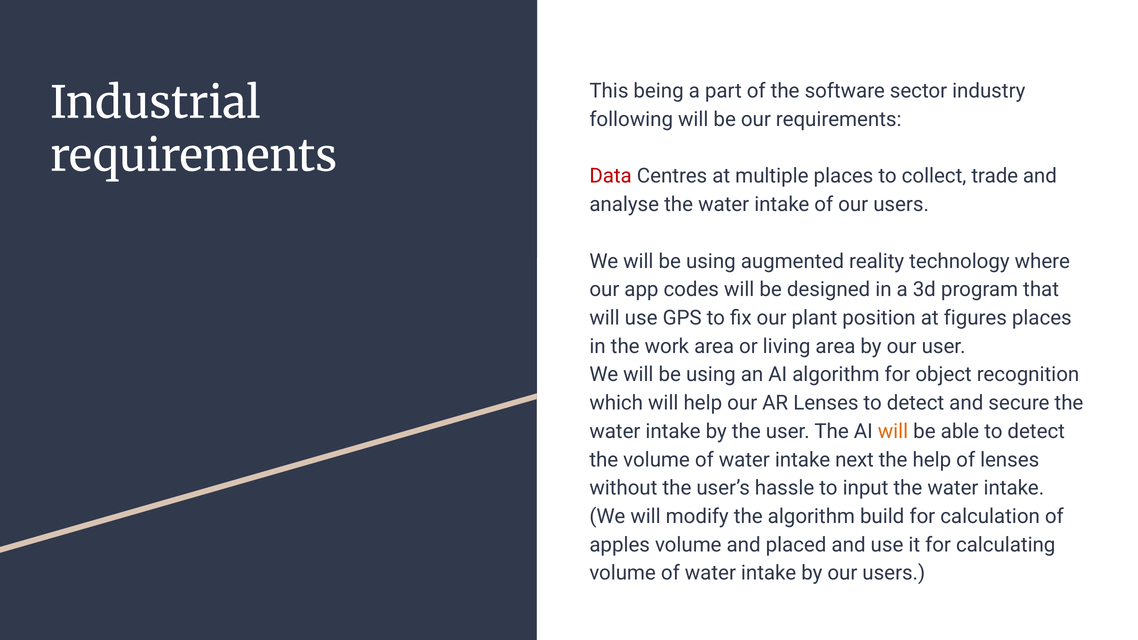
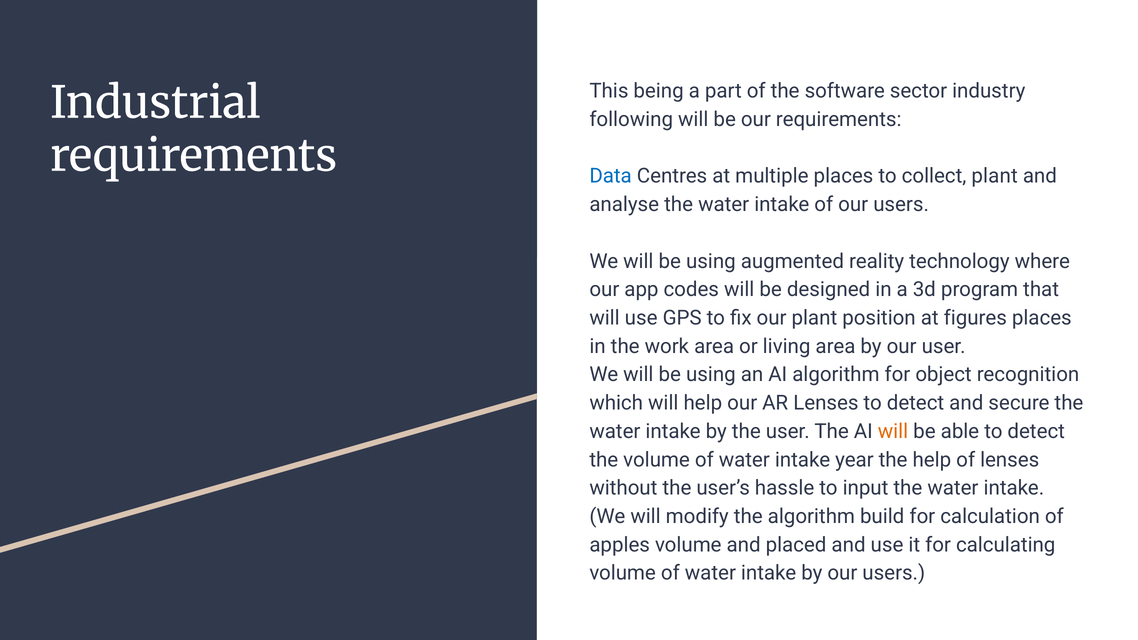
Data colour: red -> blue
collect trade: trade -> plant
next: next -> year
